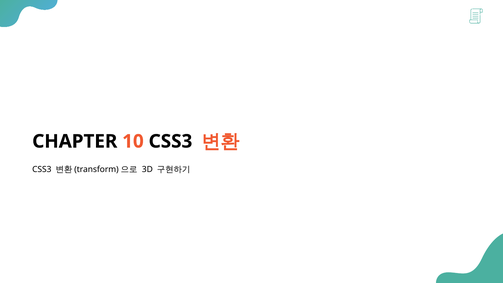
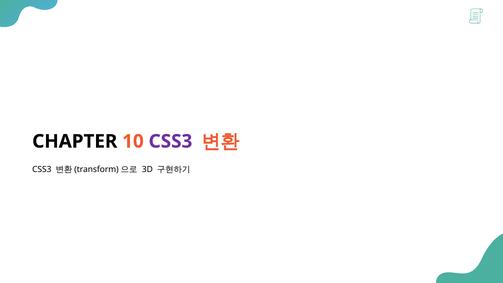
CSS3 at (170, 141) colour: black -> purple
